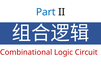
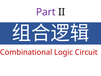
Part colour: blue -> purple
